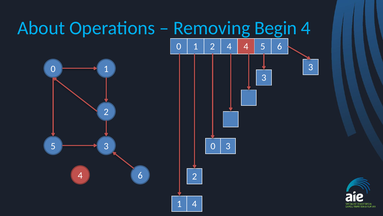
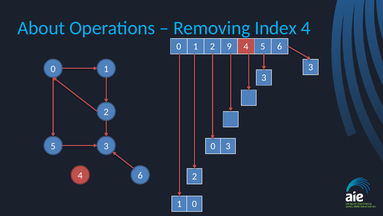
Begin: Begin -> Index
1 2 4: 4 -> 9
1 4: 4 -> 0
